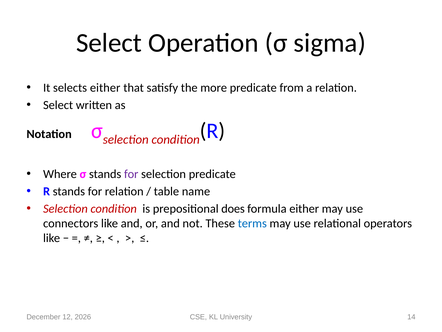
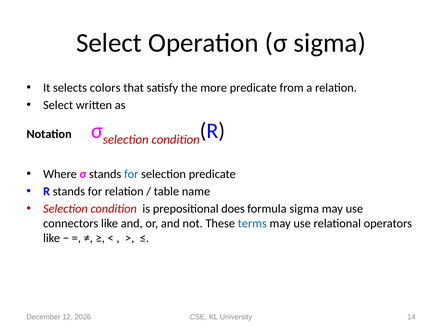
selects either: either -> colors
for at (131, 174) colour: purple -> blue
formula either: either -> sigma
